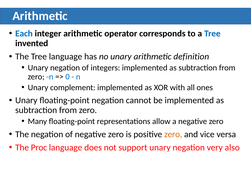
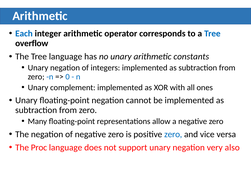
invented: invented -> overflow
definition: definition -> constants
zero at (173, 134) colour: orange -> blue
